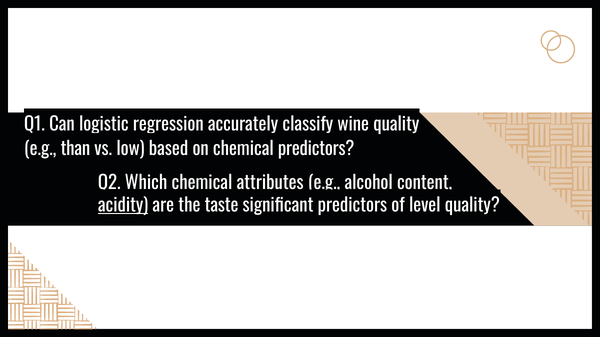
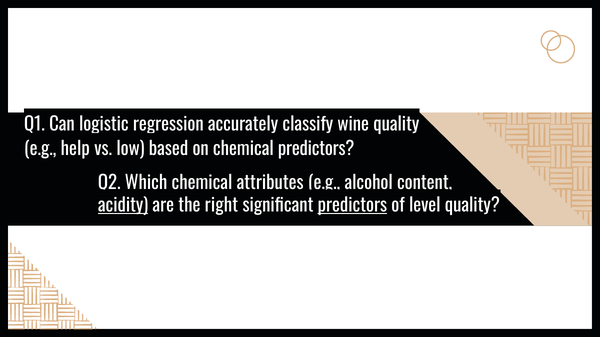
than: than -> help
taste: taste -> right
predictors at (352, 206) underline: none -> present
